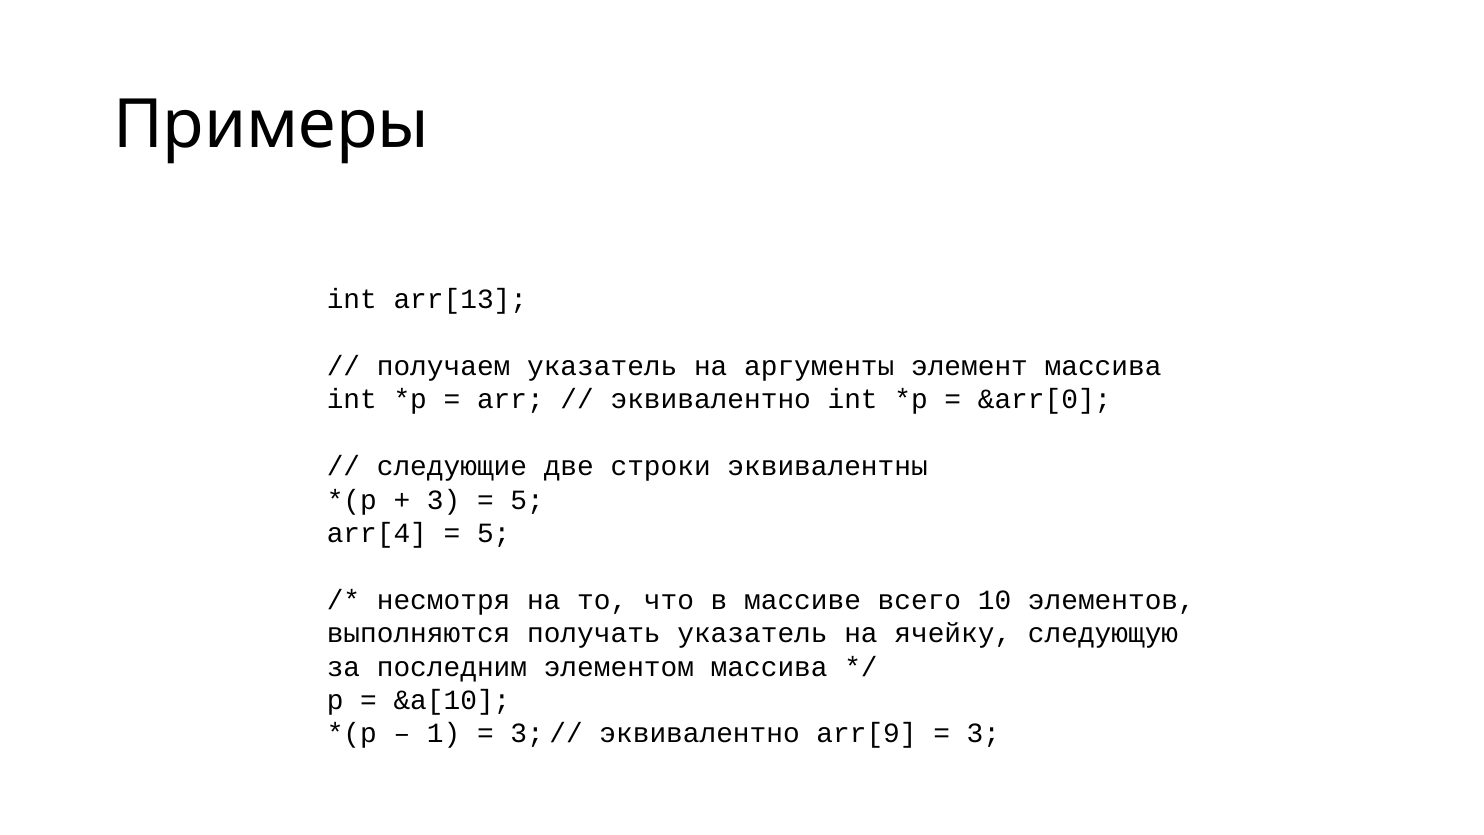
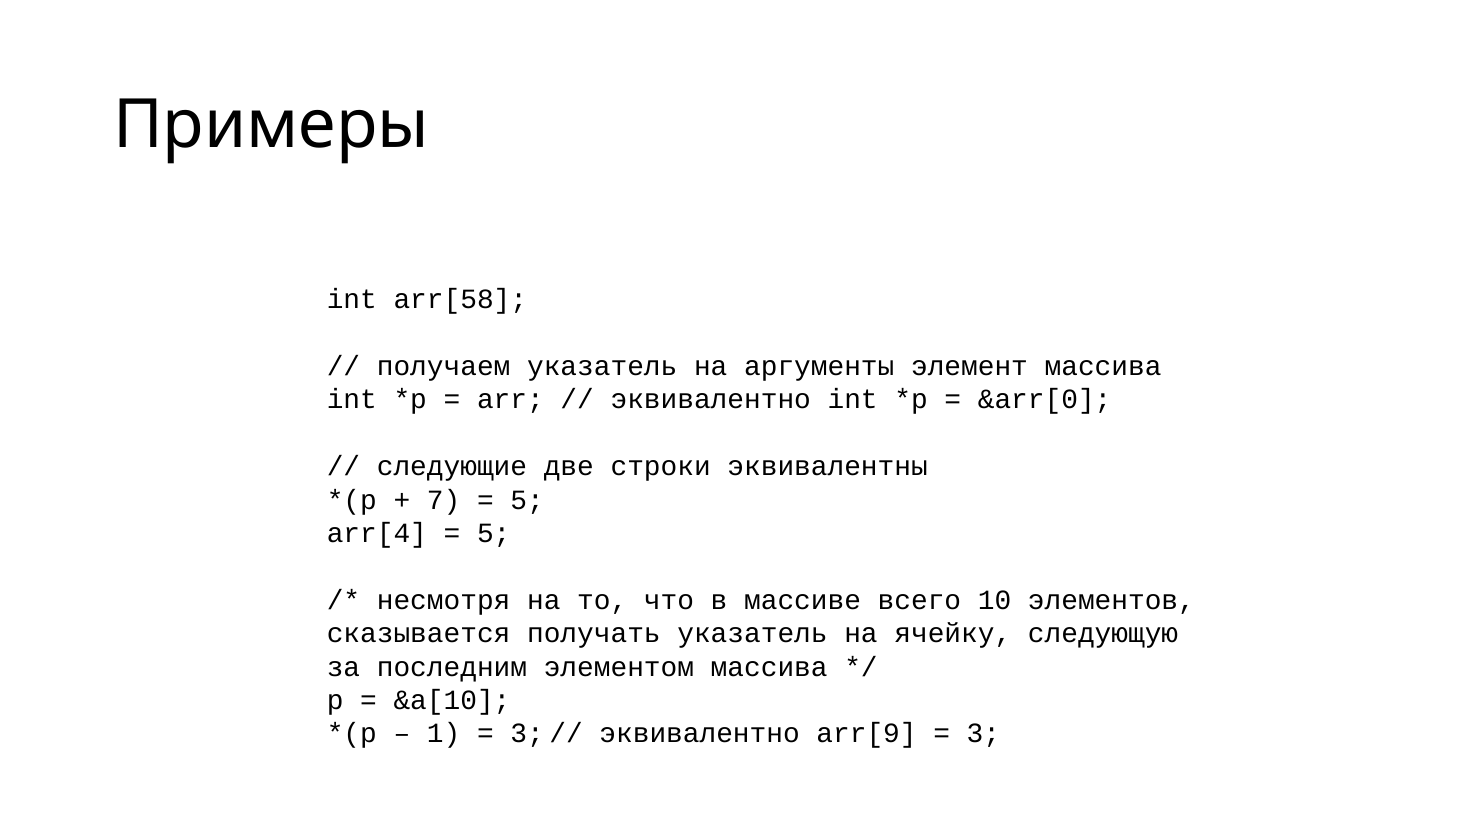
arr[13: arr[13 -> arr[58
3 at (444, 500): 3 -> 7
выполняются: выполняются -> сказывается
